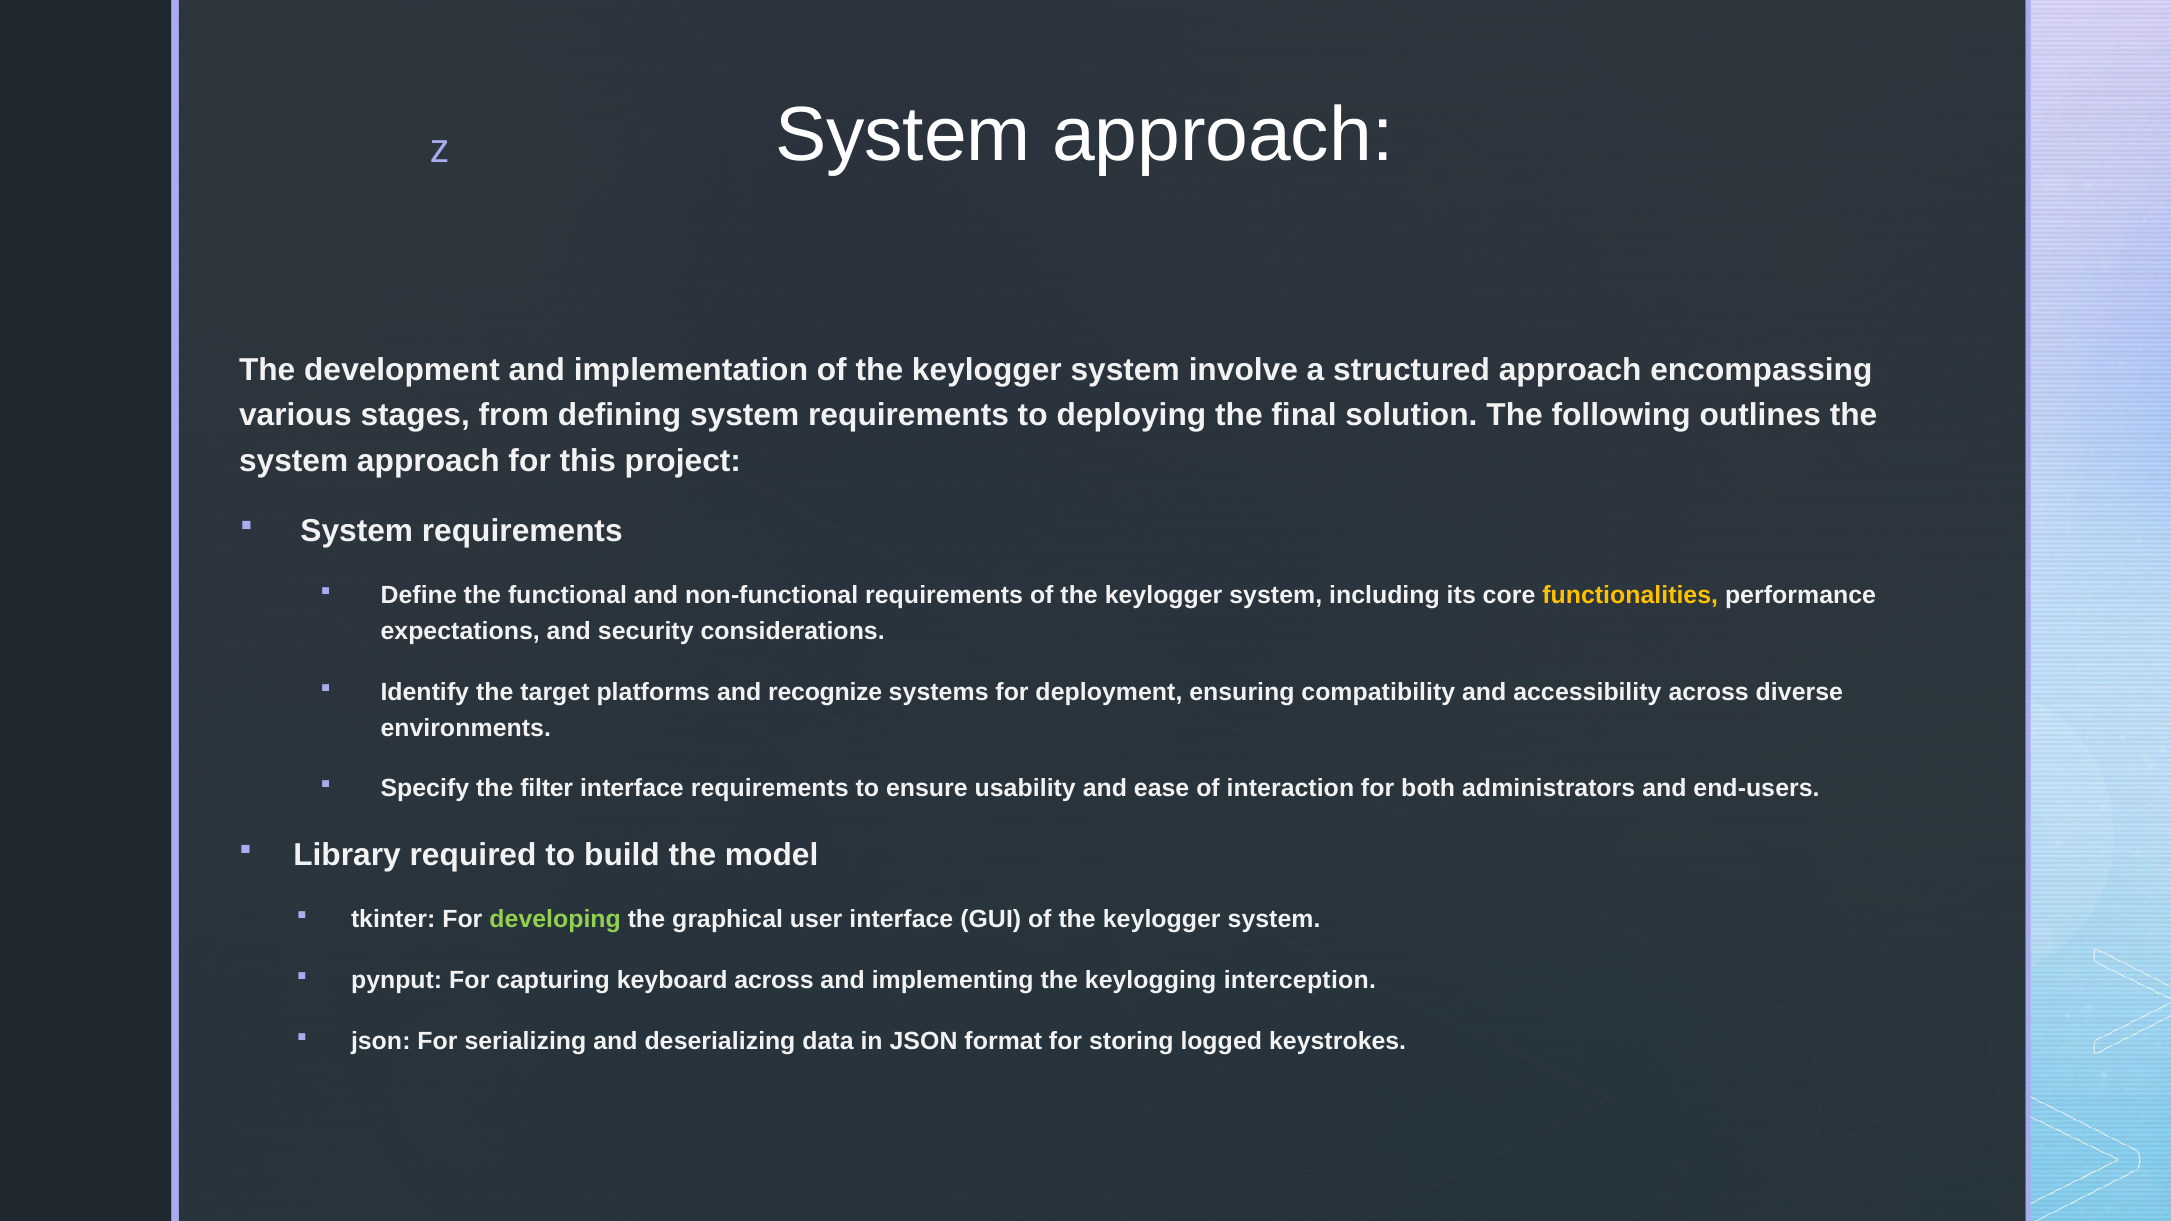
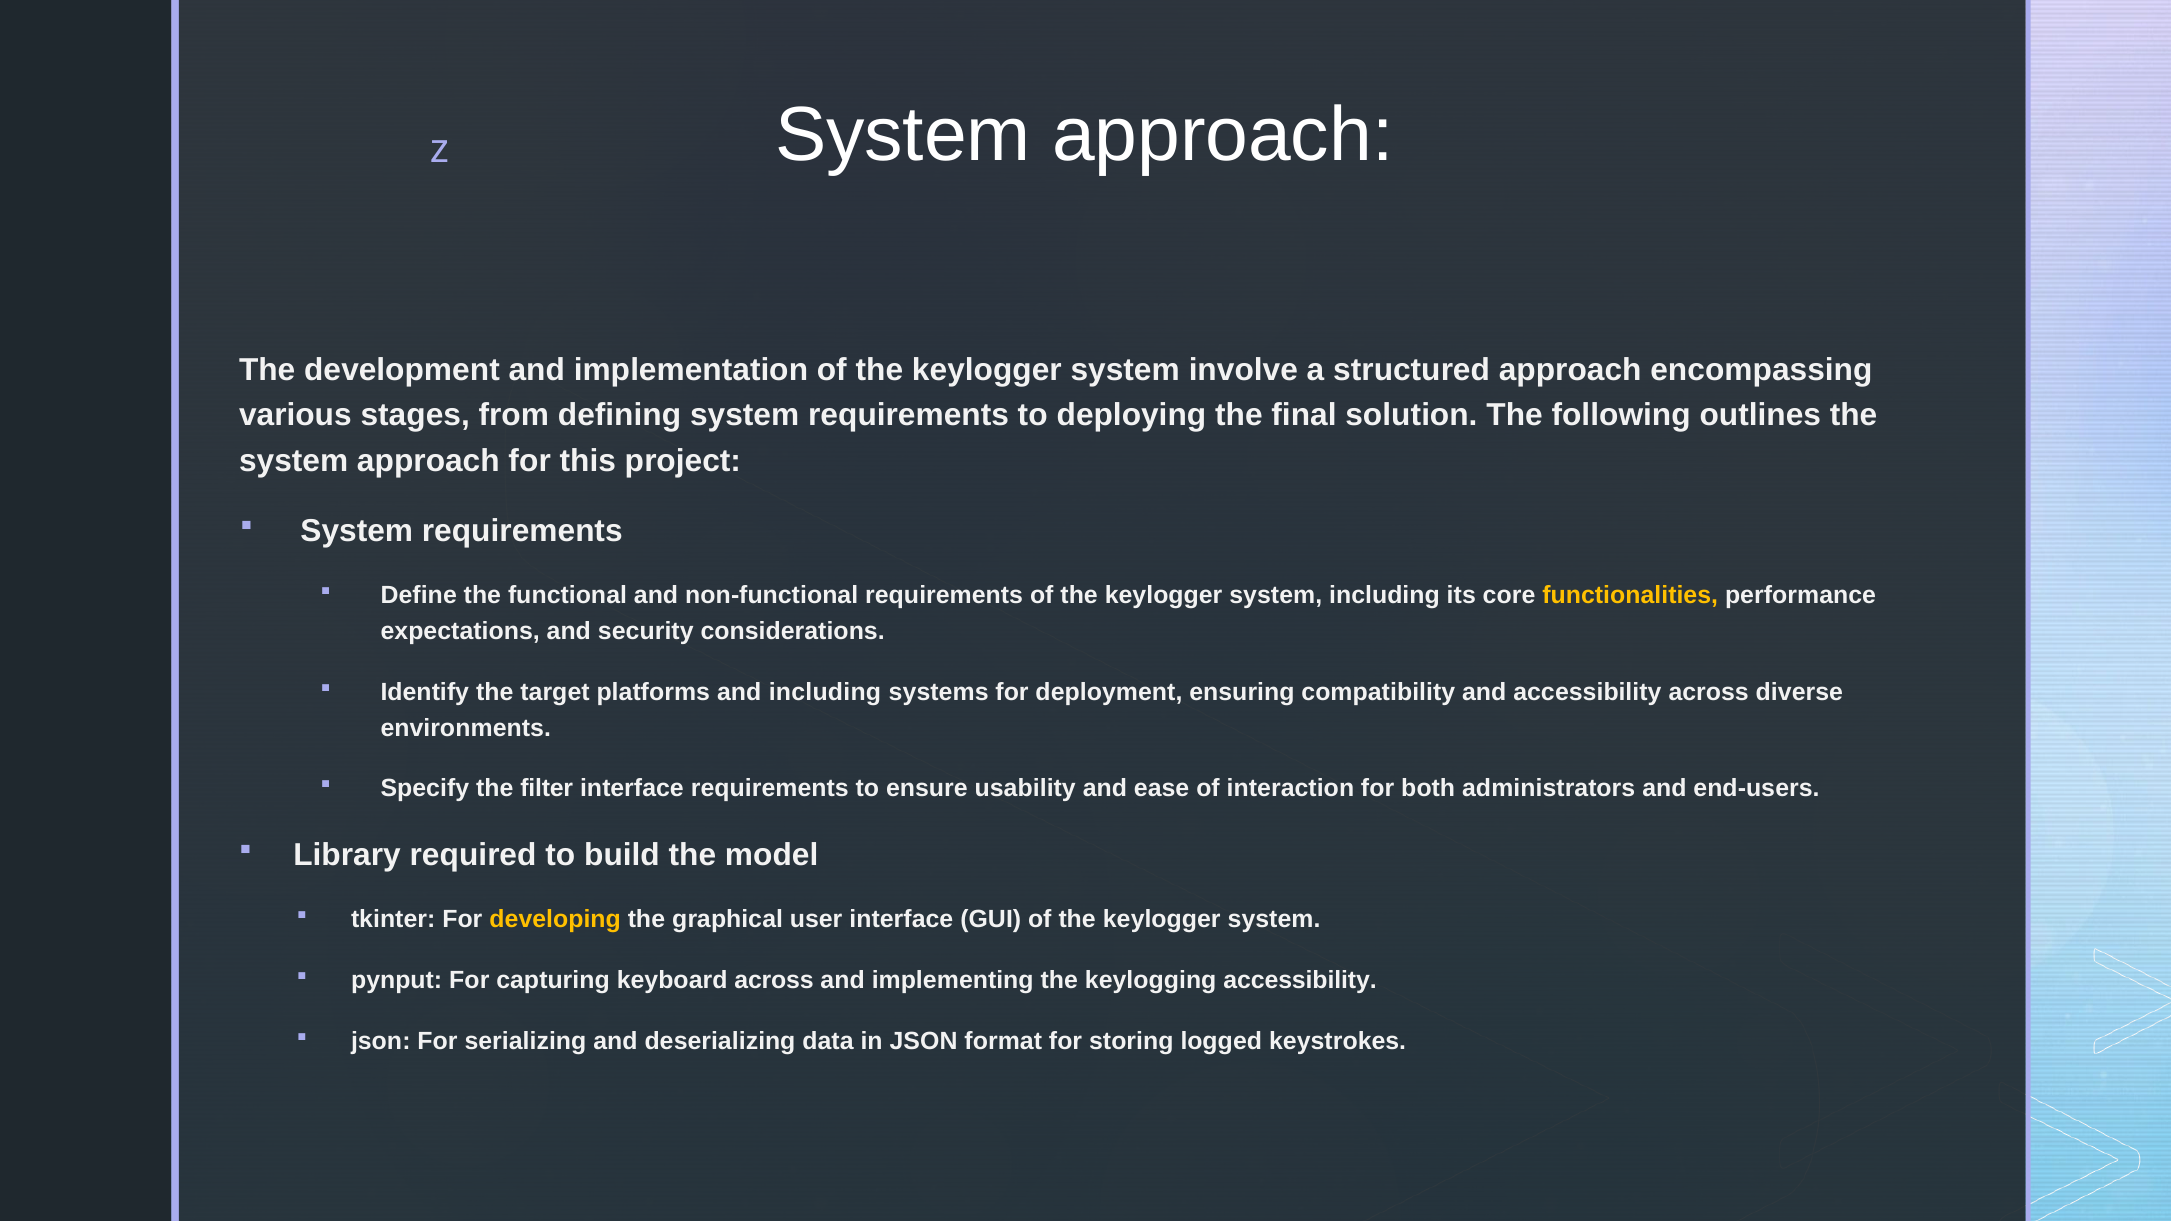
and recognize: recognize -> including
developing colour: light green -> yellow
keylogging interception: interception -> accessibility
